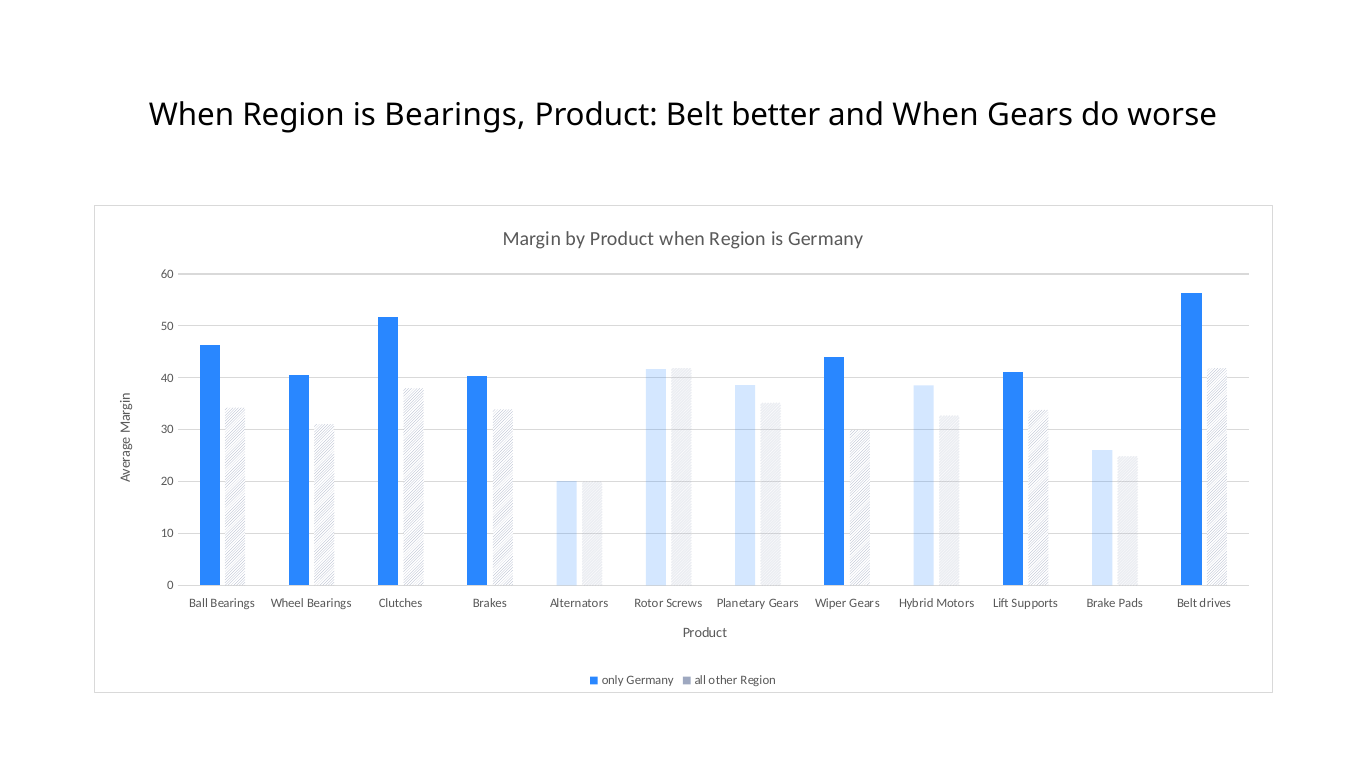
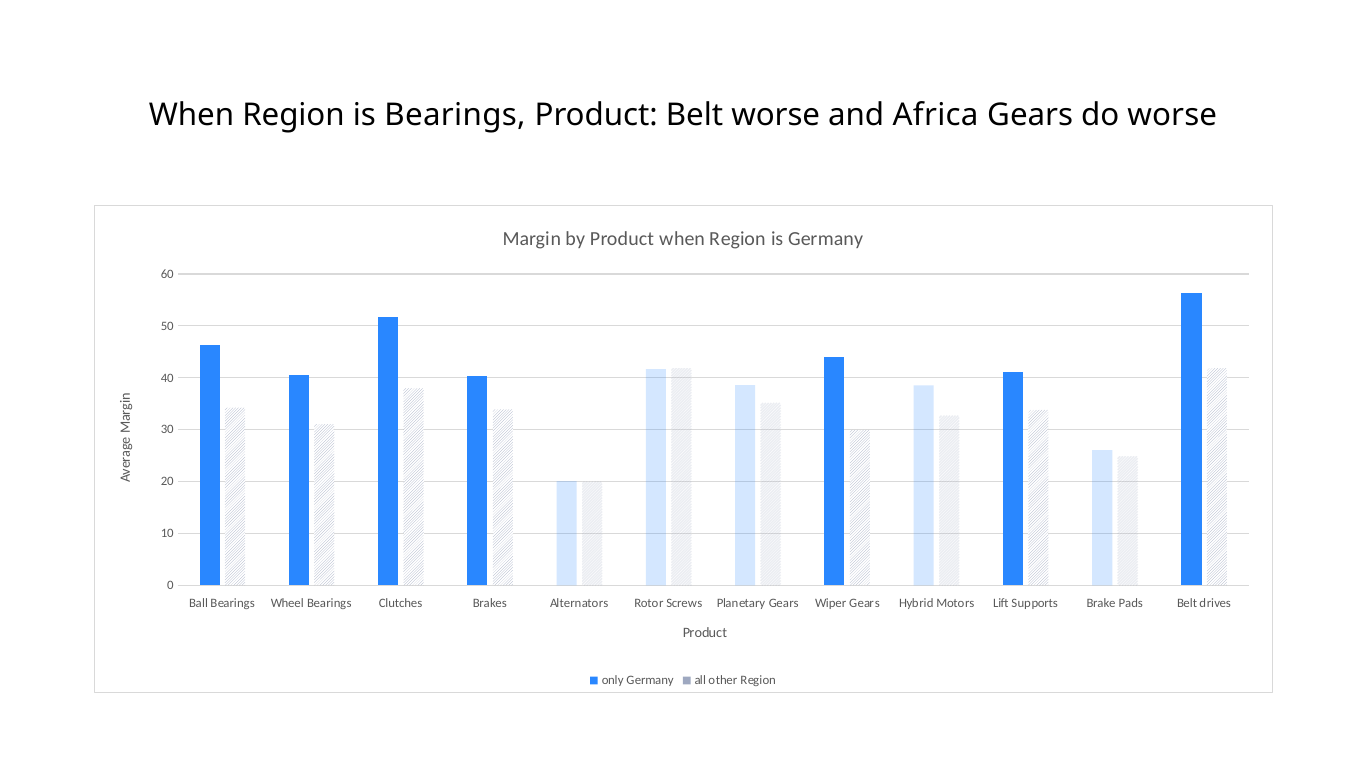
Belt better: better -> worse
and When: When -> Africa
